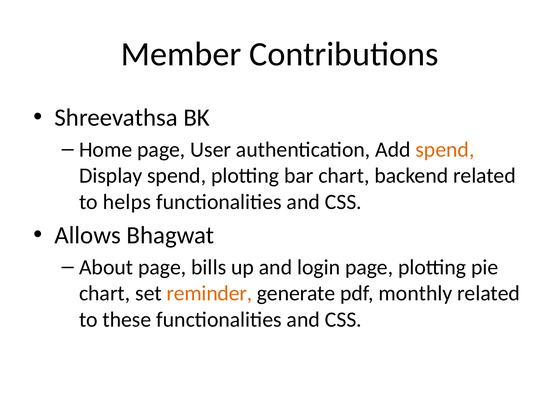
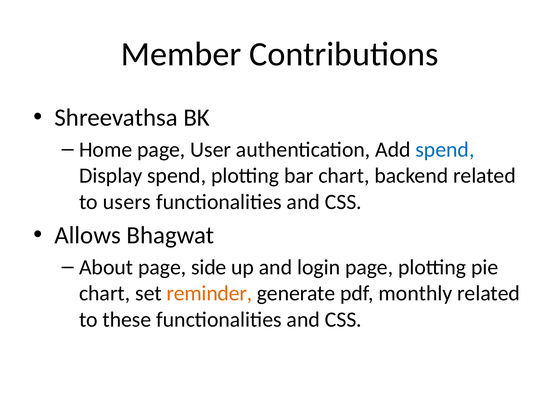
spend at (445, 150) colour: orange -> blue
helps: helps -> users
bills: bills -> side
